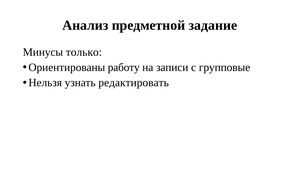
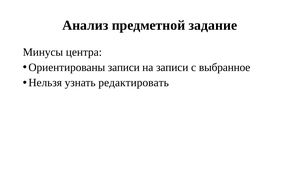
только: только -> центра
Ориентированы работу: работу -> записи
групповые: групповые -> выбранное
